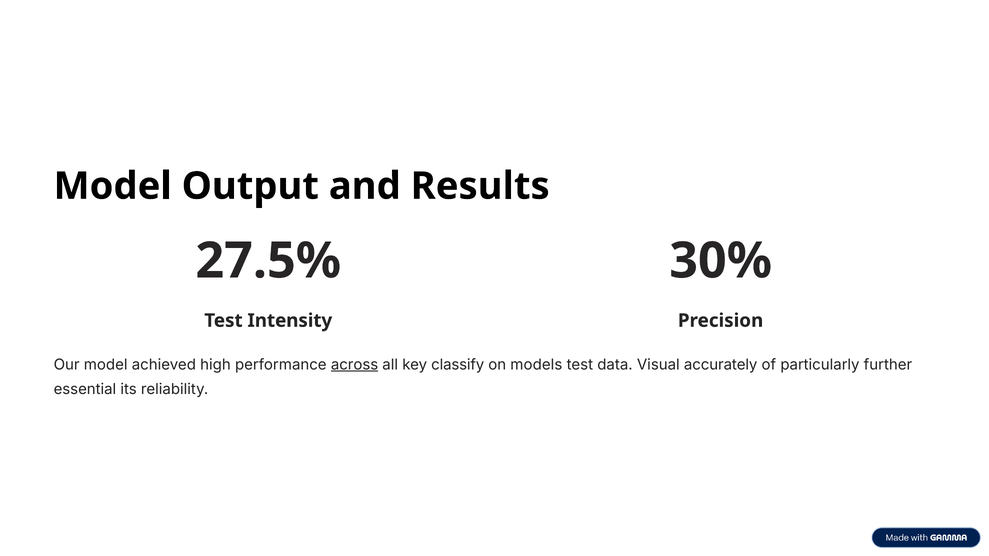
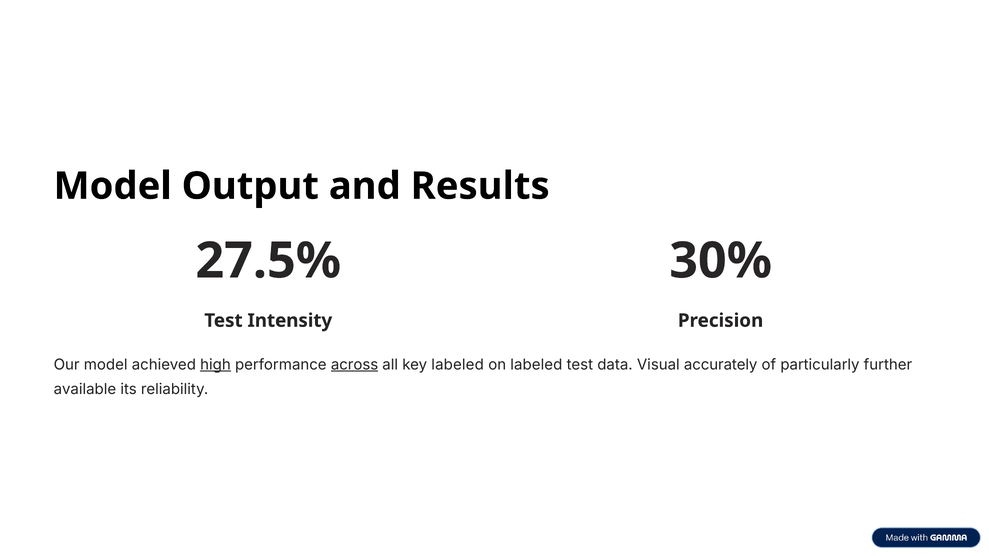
high underline: none -> present
key classify: classify -> labeled
on models: models -> labeled
essential: essential -> available
